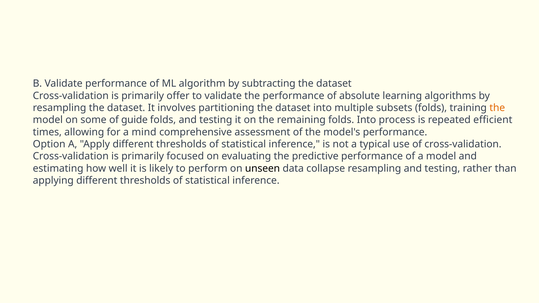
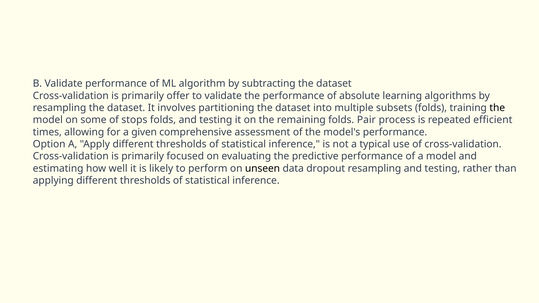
the at (497, 108) colour: orange -> black
guide: guide -> stops
folds Into: Into -> Pair
mind: mind -> given
collapse: collapse -> dropout
